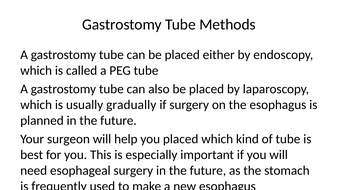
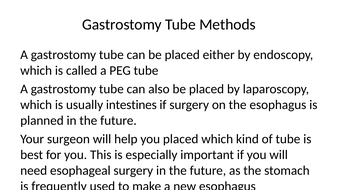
gradually: gradually -> intestines
